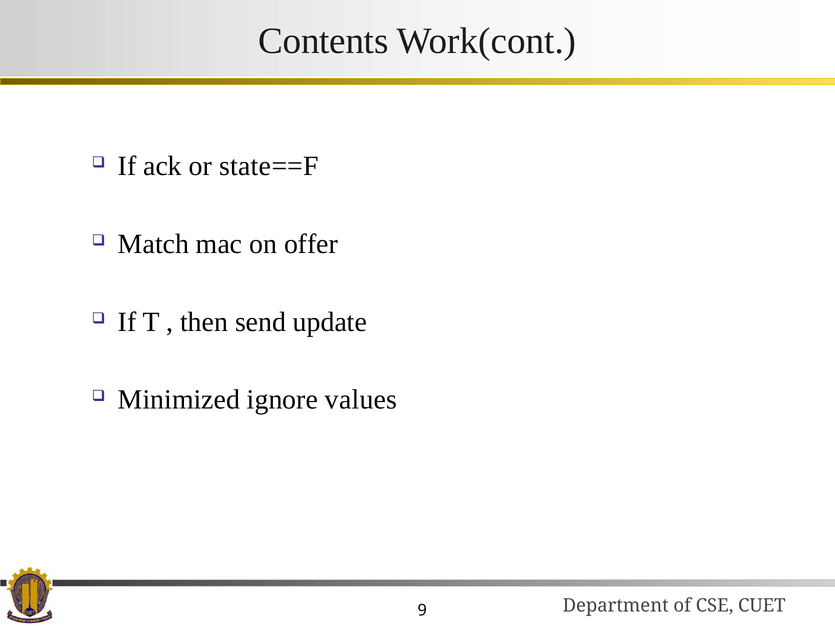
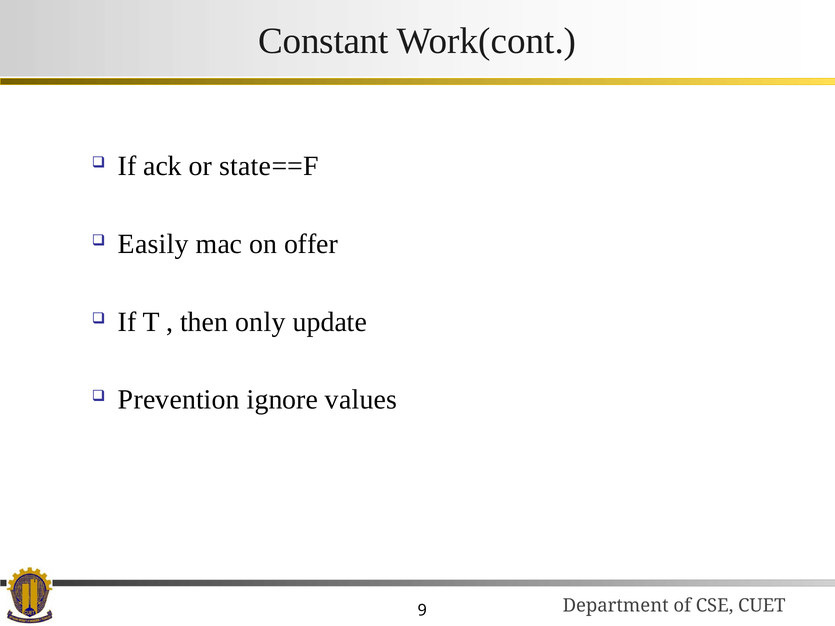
Contents: Contents -> Constant
Match: Match -> Easily
send: send -> only
Minimized: Minimized -> Prevention
